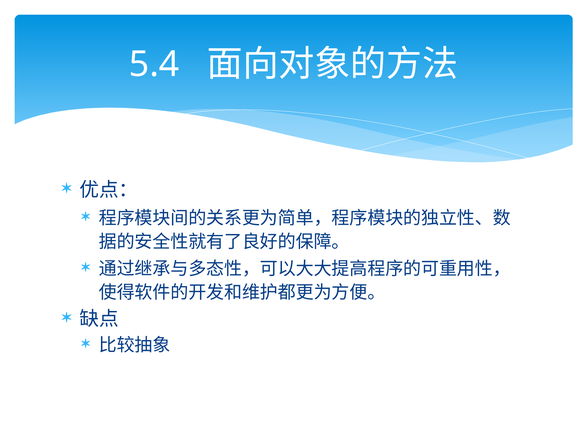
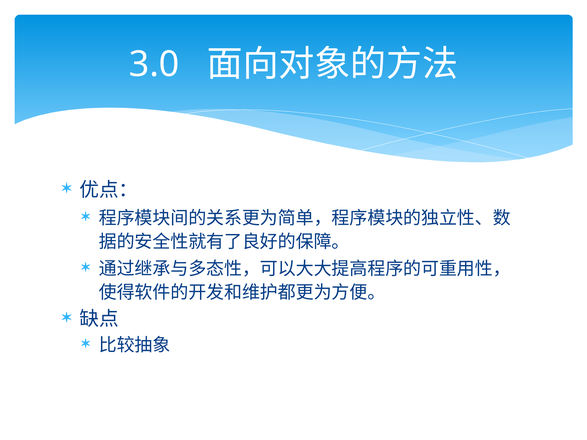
5.4: 5.4 -> 3.0
